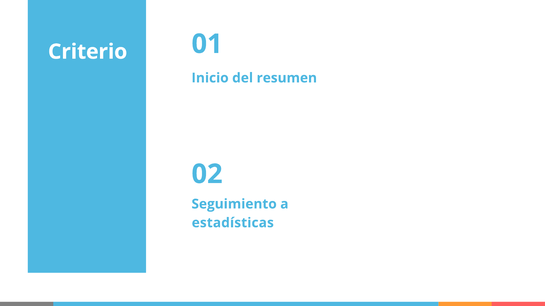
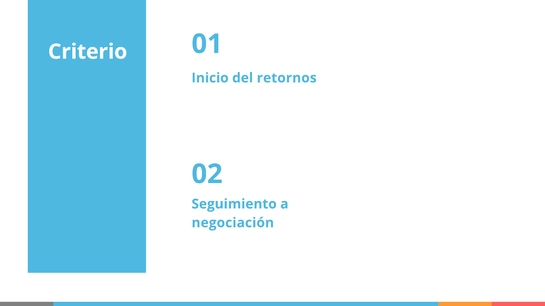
resumen: resumen -> retornos
estadísticas: estadísticas -> negociación
